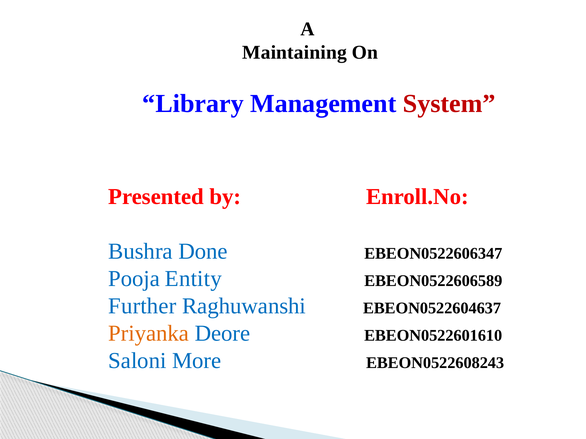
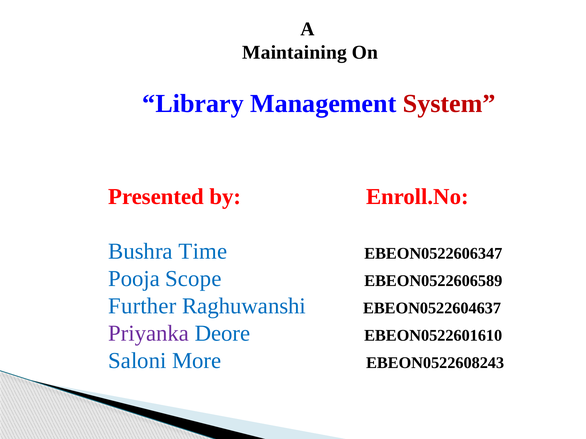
Done: Done -> Time
Entity: Entity -> Scope
Priyanka colour: orange -> purple
